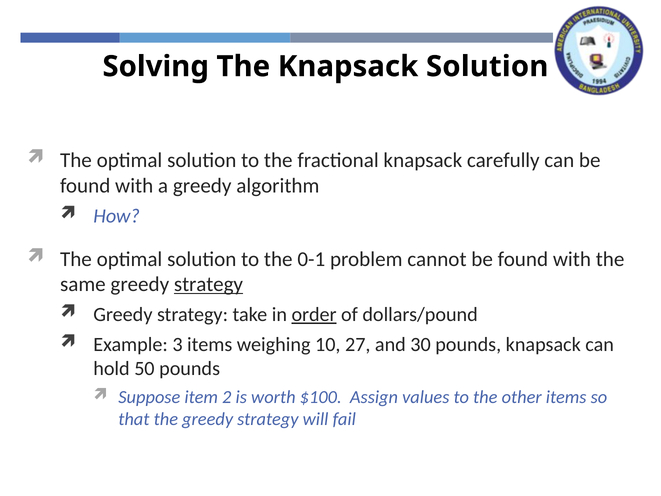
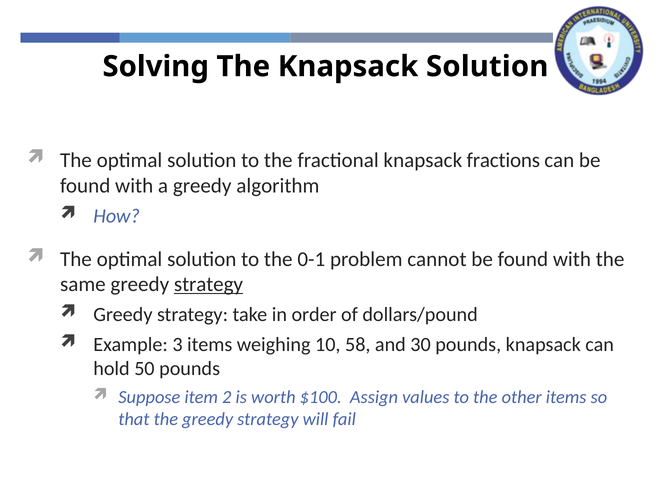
carefully: carefully -> fractions
order underline: present -> none
27: 27 -> 58
